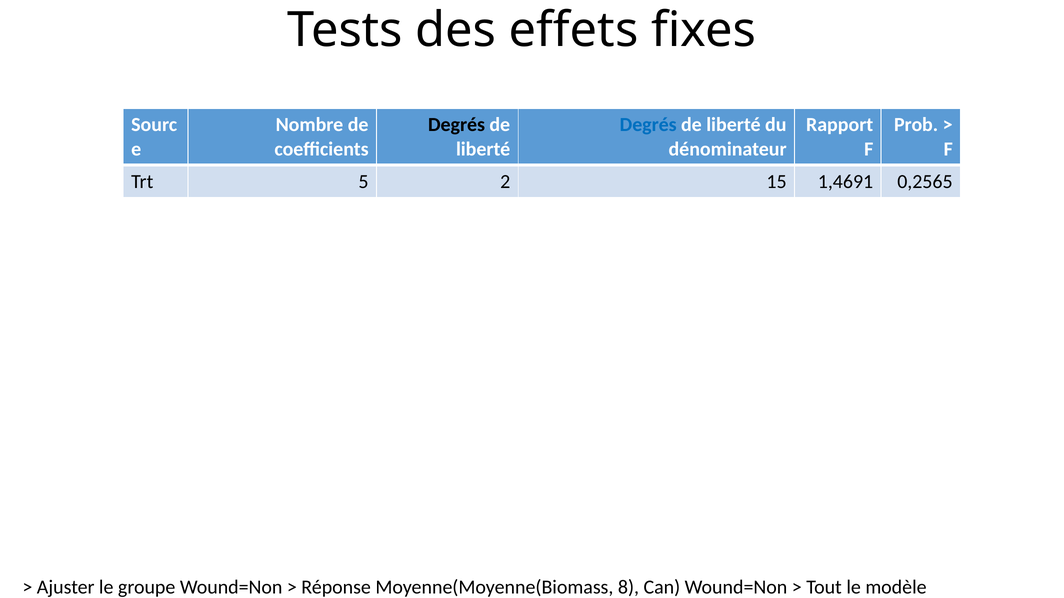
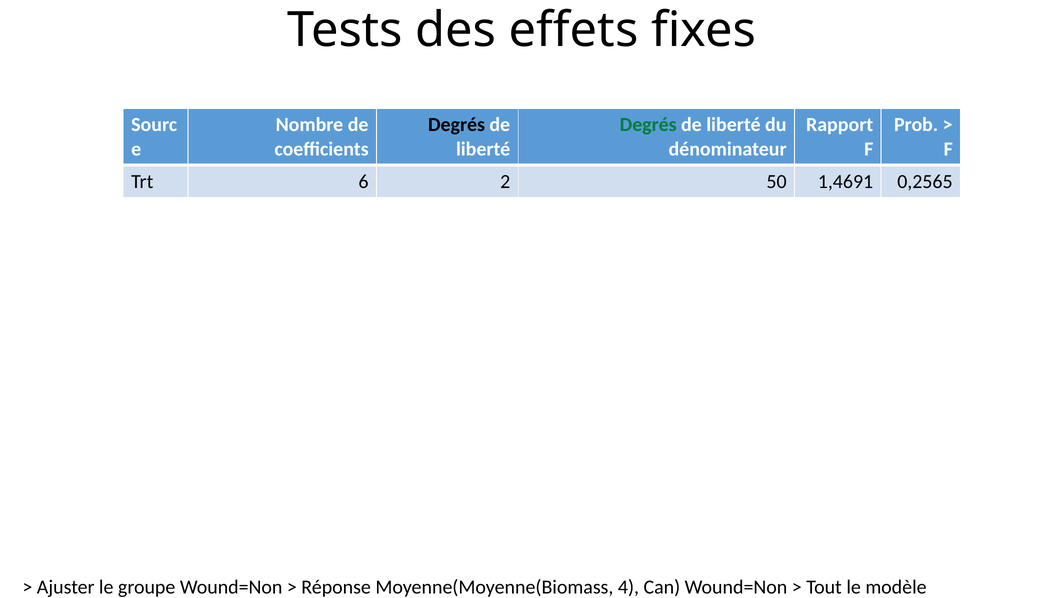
Degrés at (648, 125) colour: blue -> green
5: 5 -> 6
15: 15 -> 50
8: 8 -> 4
